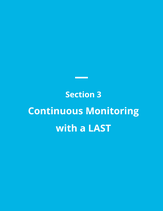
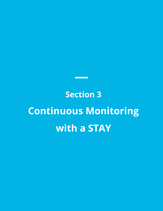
LAST: LAST -> STAY
